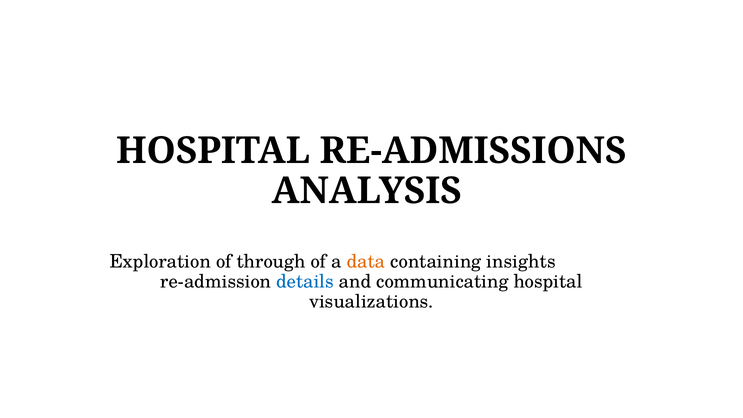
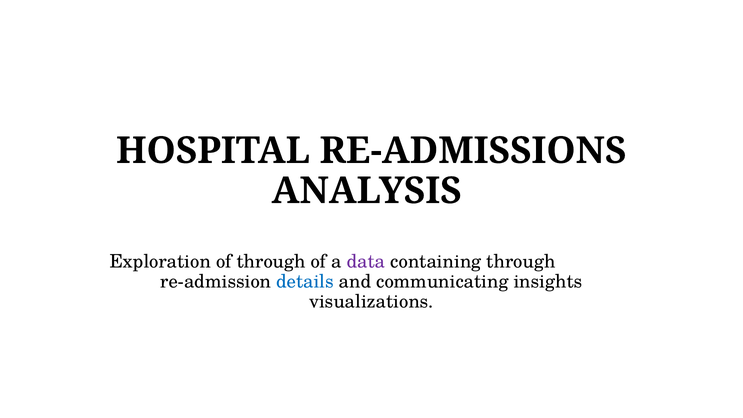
data colour: orange -> purple
containing insights: insights -> through
communicating hospital: hospital -> insights
